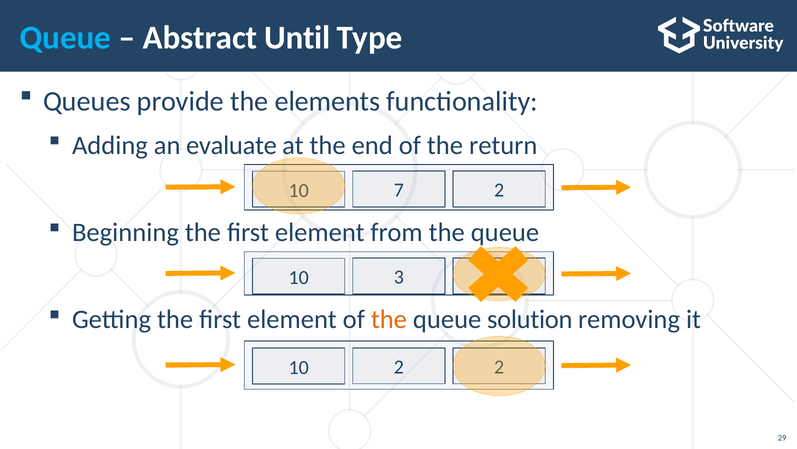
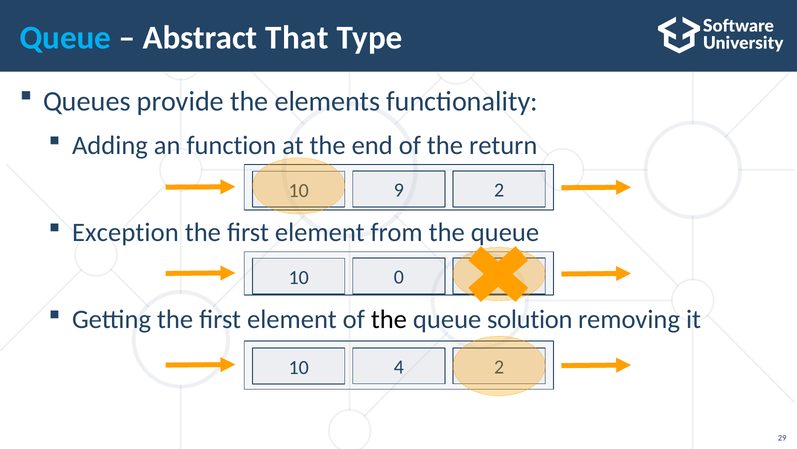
Until: Until -> That
evaluate: evaluate -> function
7: 7 -> 9
Beginning: Beginning -> Exception
3: 3 -> 0
the at (389, 319) colour: orange -> black
10 2: 2 -> 4
